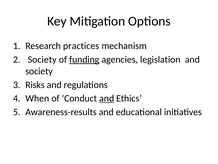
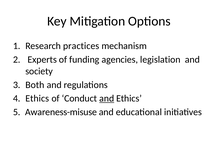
Society at (42, 59): Society -> Experts
funding underline: present -> none
Risks: Risks -> Both
When at (37, 98): When -> Ethics
Awareness-results: Awareness-results -> Awareness-misuse
